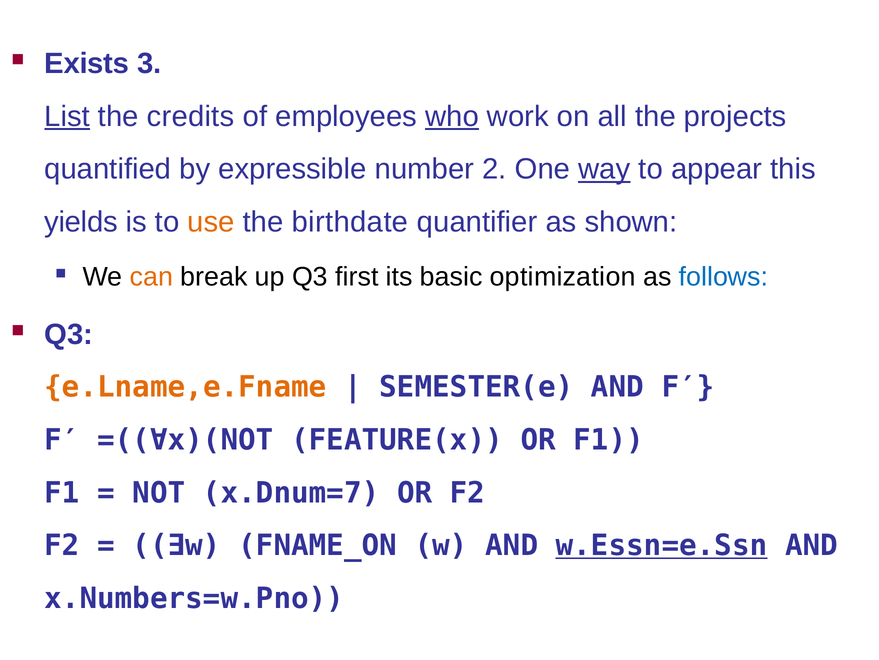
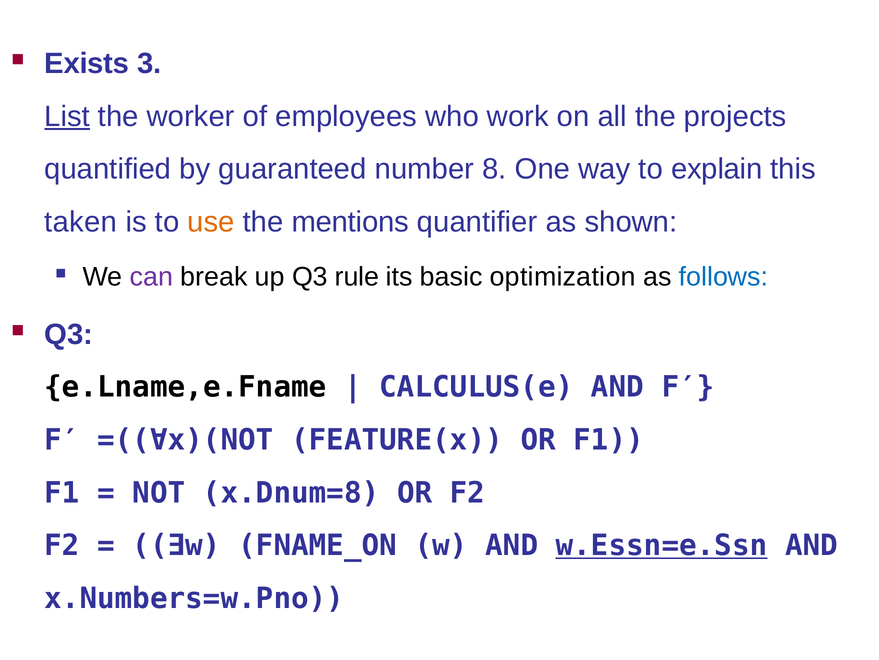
credits: credits -> worker
who underline: present -> none
expressible: expressible -> guaranteed
2: 2 -> 8
way underline: present -> none
appear: appear -> explain
yields: yields -> taken
birthdate: birthdate -> mentions
can colour: orange -> purple
first: first -> rule
e.Lname,e.Fname colour: orange -> black
SEMESTER(e: SEMESTER(e -> CALCULUS(e
x.Dnum=7: x.Dnum=7 -> x.Dnum=8
